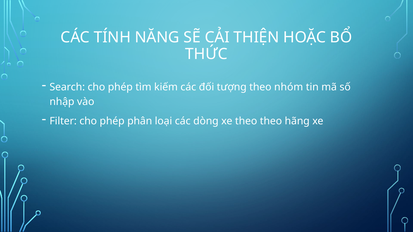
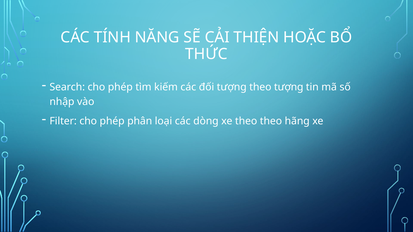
theo nhóm: nhóm -> tượng
